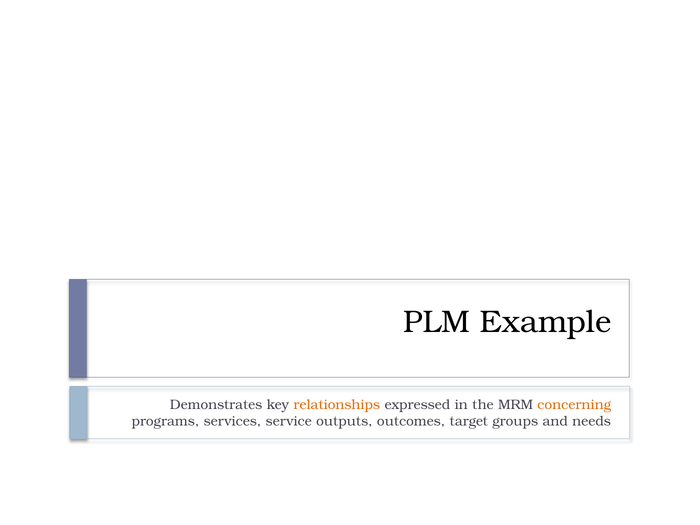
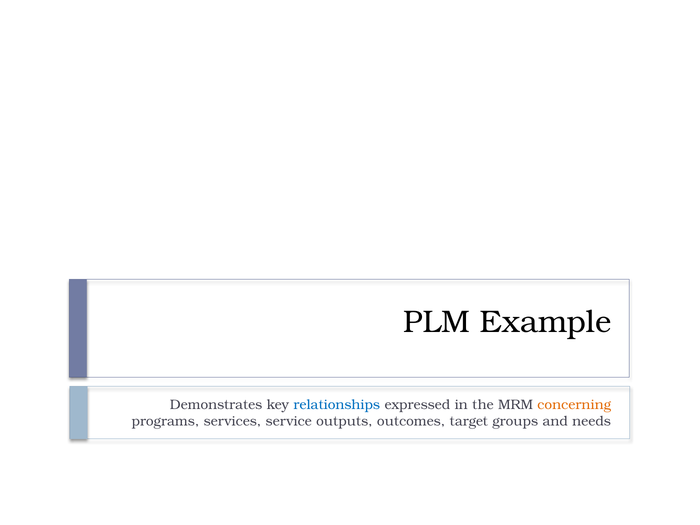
relationships colour: orange -> blue
